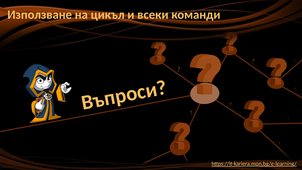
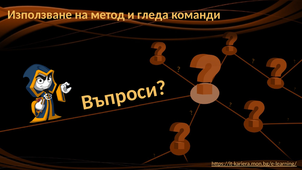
цикъл: цикъл -> метод
всеки: всеки -> гледа
